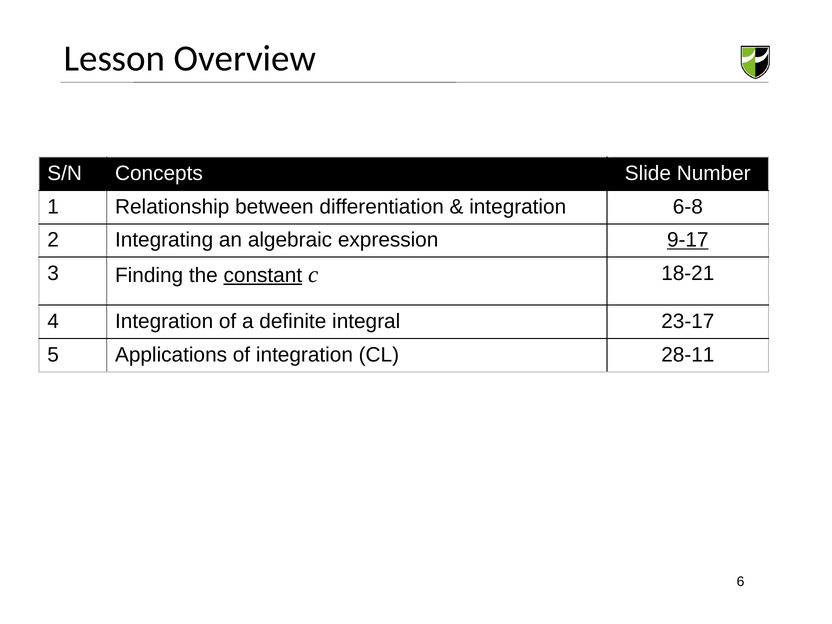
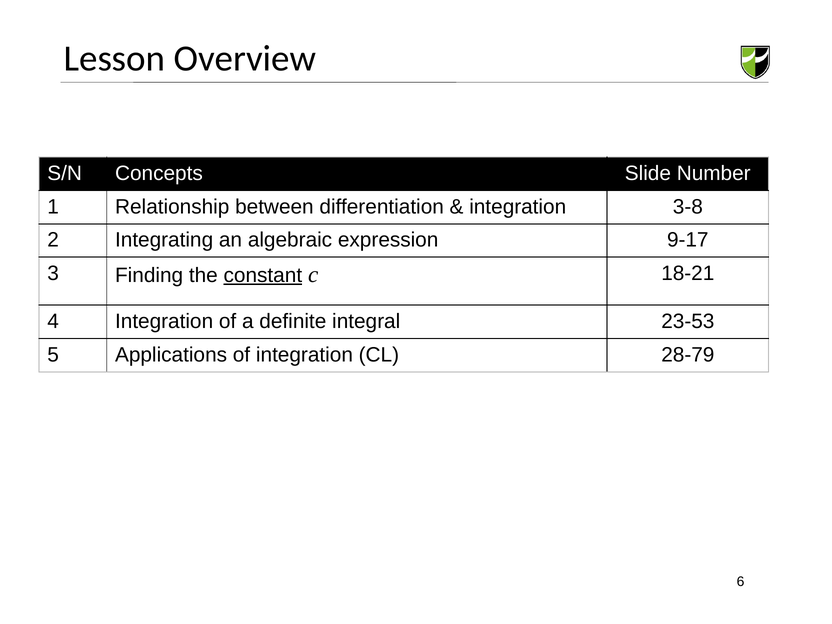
6-8: 6-8 -> 3-8
9-17 underline: present -> none
23-17: 23-17 -> 23-53
28-11: 28-11 -> 28-79
